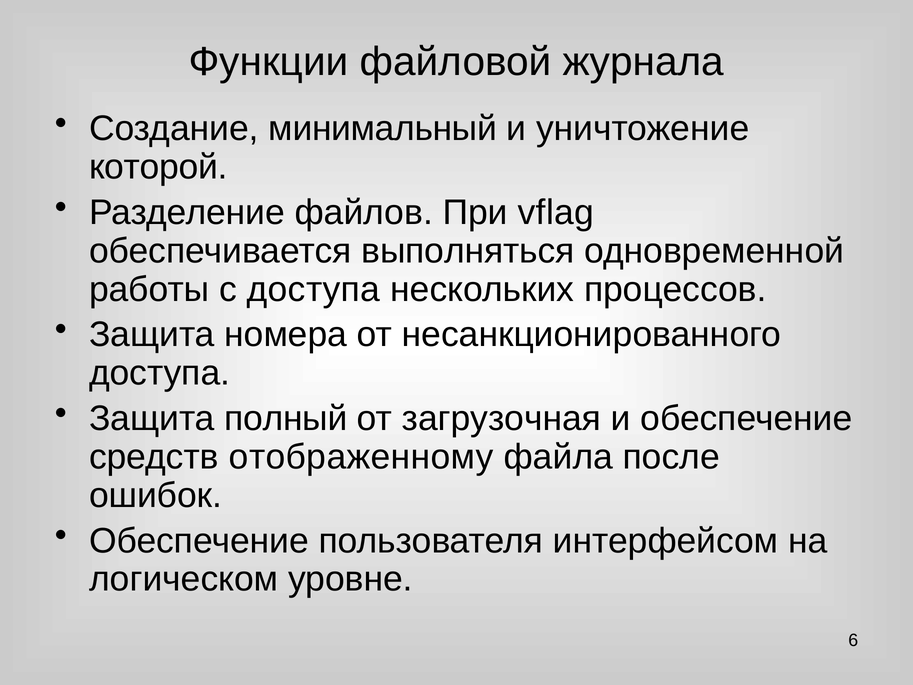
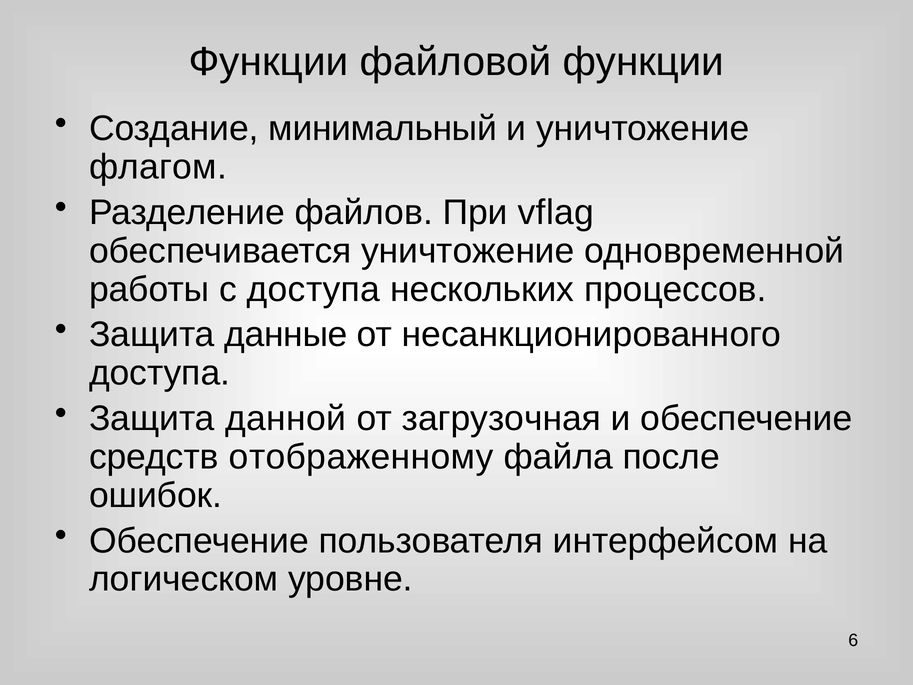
файловой журнала: журнала -> функции
которой: которой -> флагом
обеспечивается выполняться: выполняться -> уничтожение
номера: номера -> данные
полный: полный -> данной
